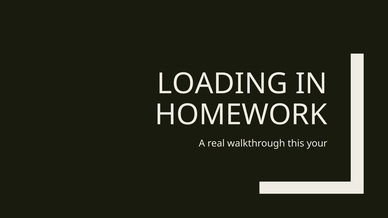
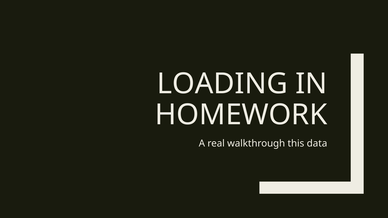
your: your -> data
